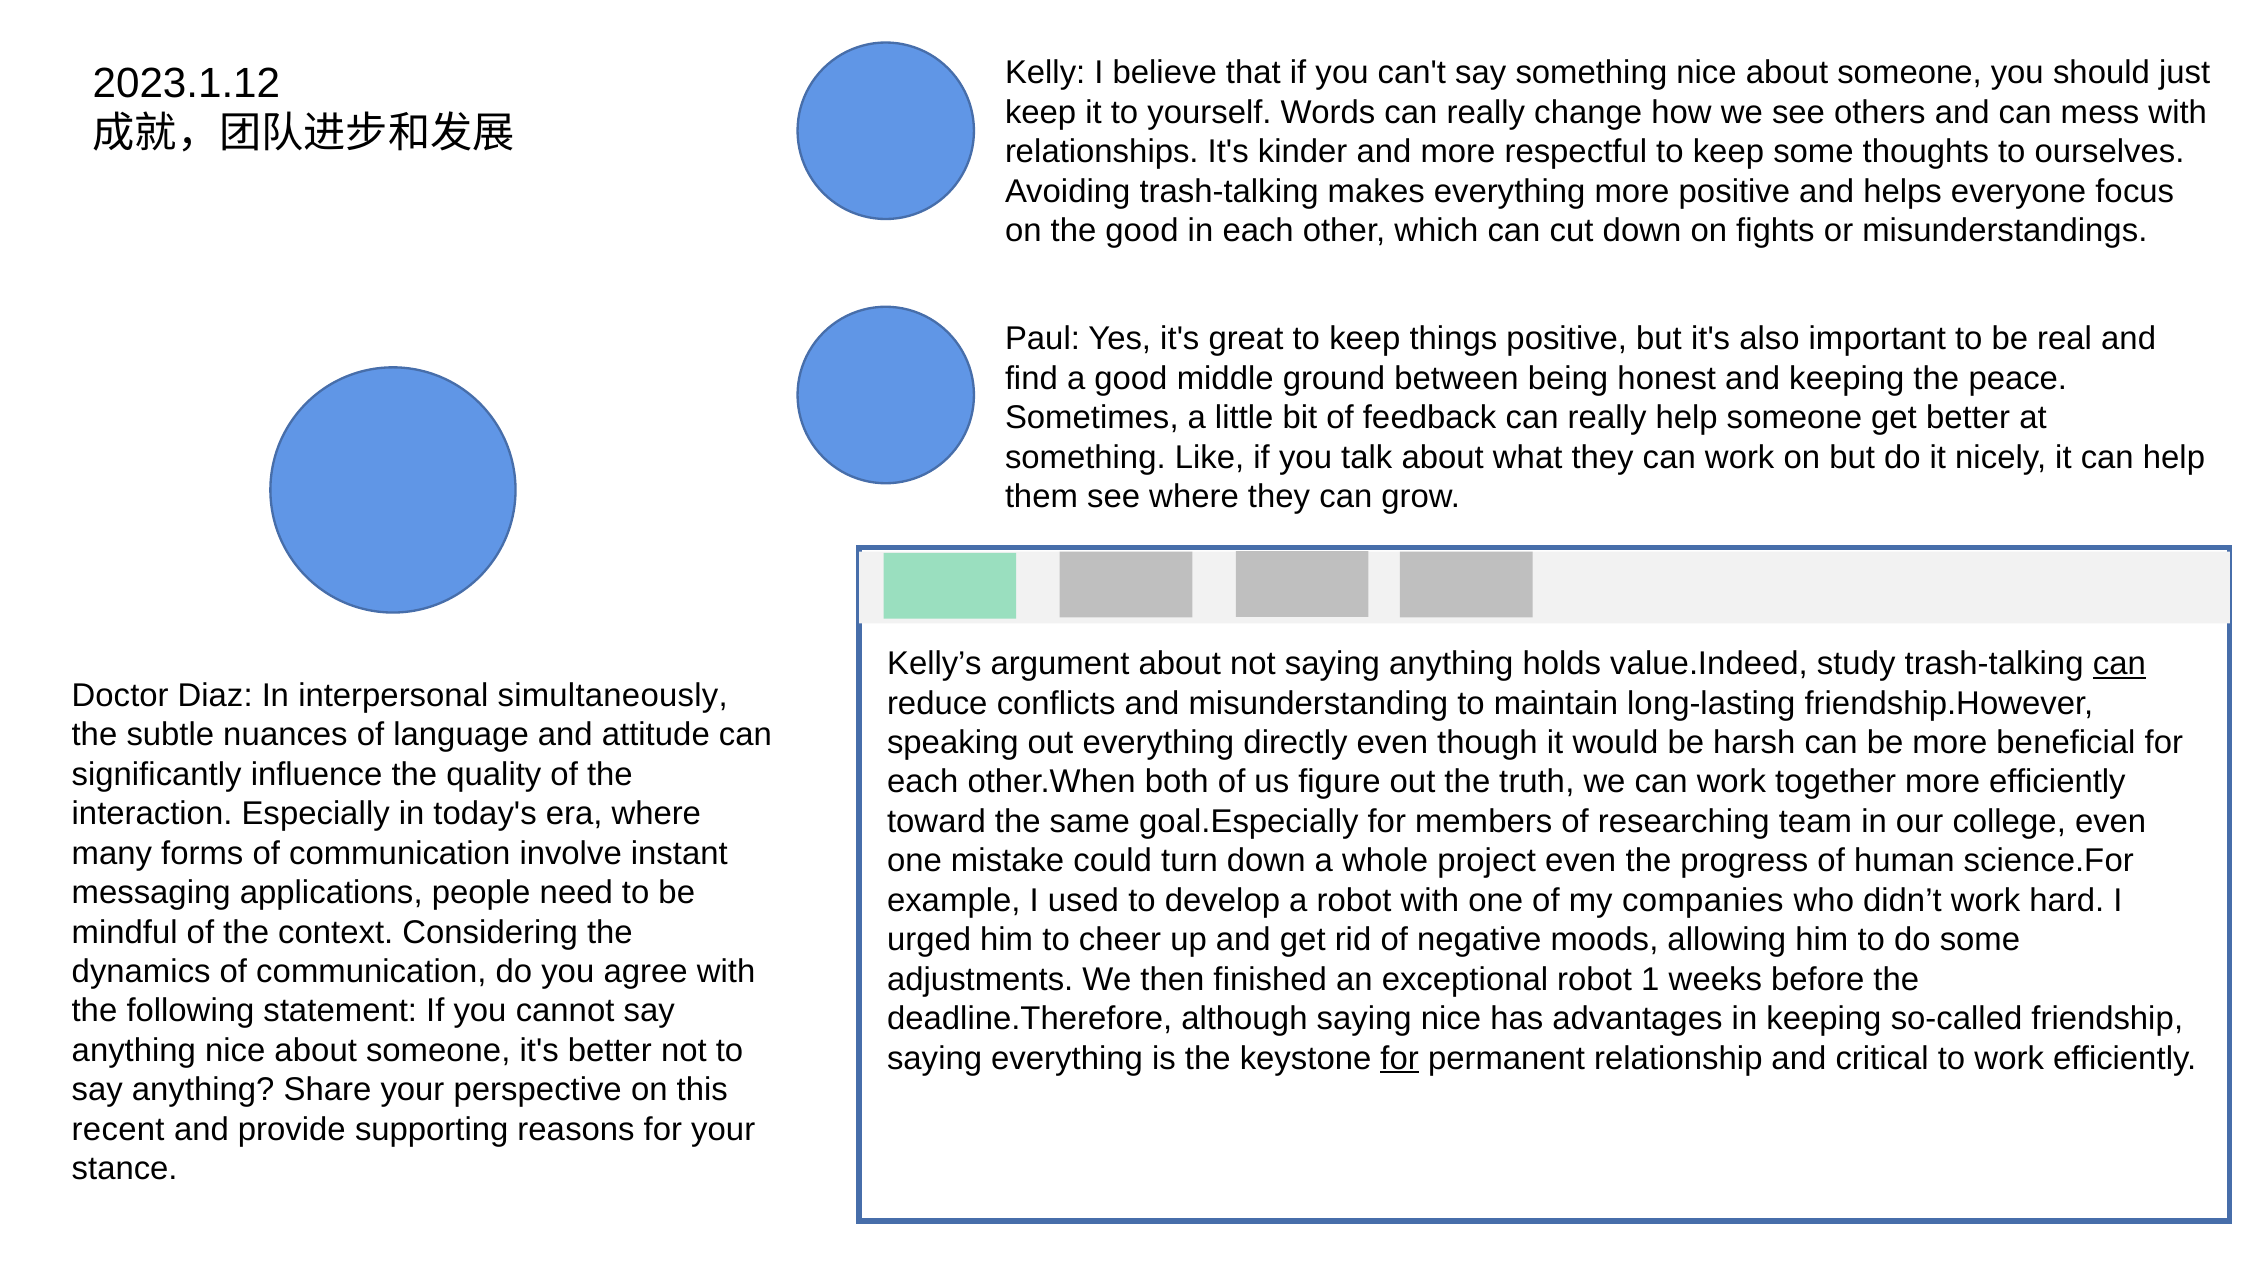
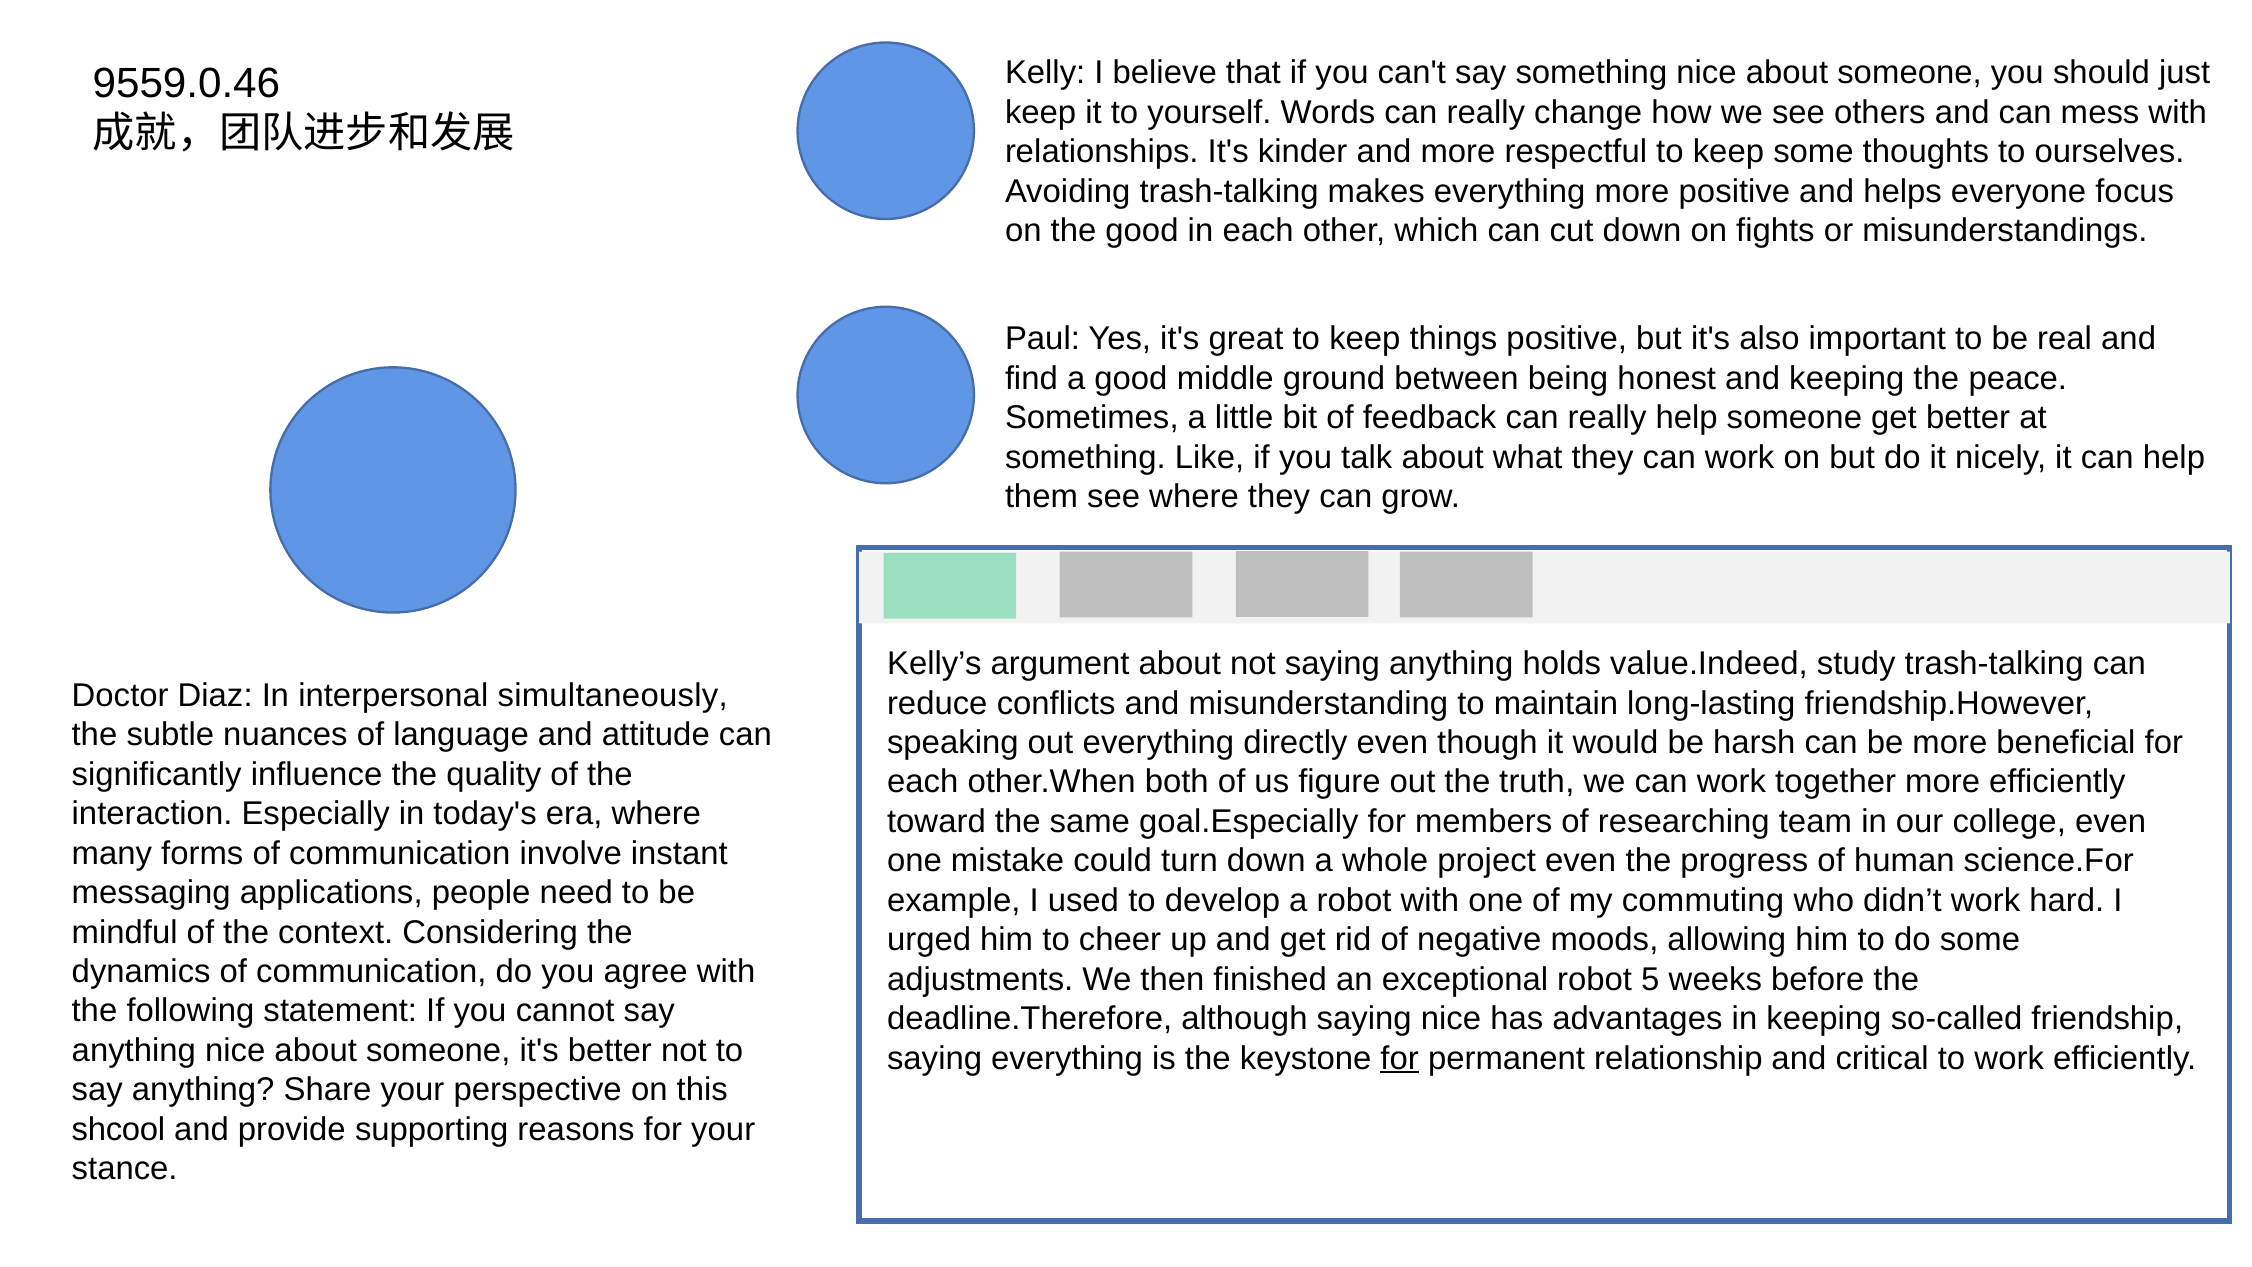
2023.1.12: 2023.1.12 -> 9559.0.46
can at (2119, 664) underline: present -> none
companies: companies -> commuting
1: 1 -> 5
recent: recent -> shcool
